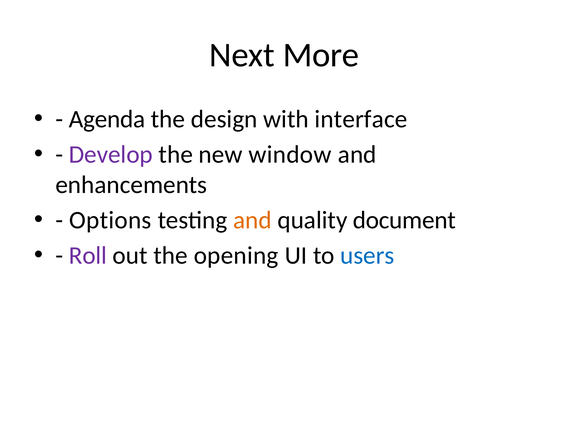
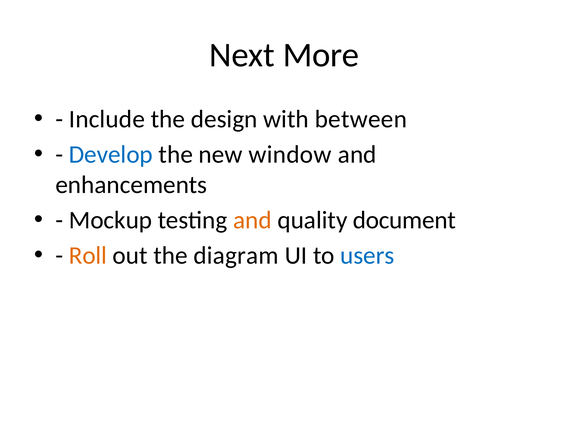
Agenda: Agenda -> Include
interface: interface -> between
Develop colour: purple -> blue
Options: Options -> Mockup
Roll colour: purple -> orange
opening: opening -> diagram
